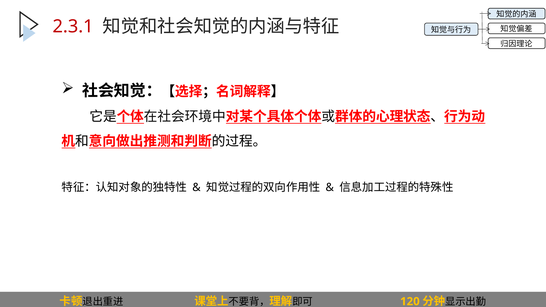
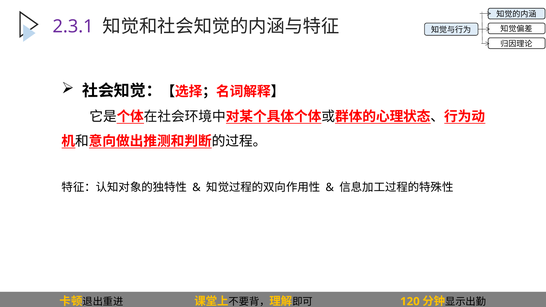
2.3.1 colour: red -> purple
